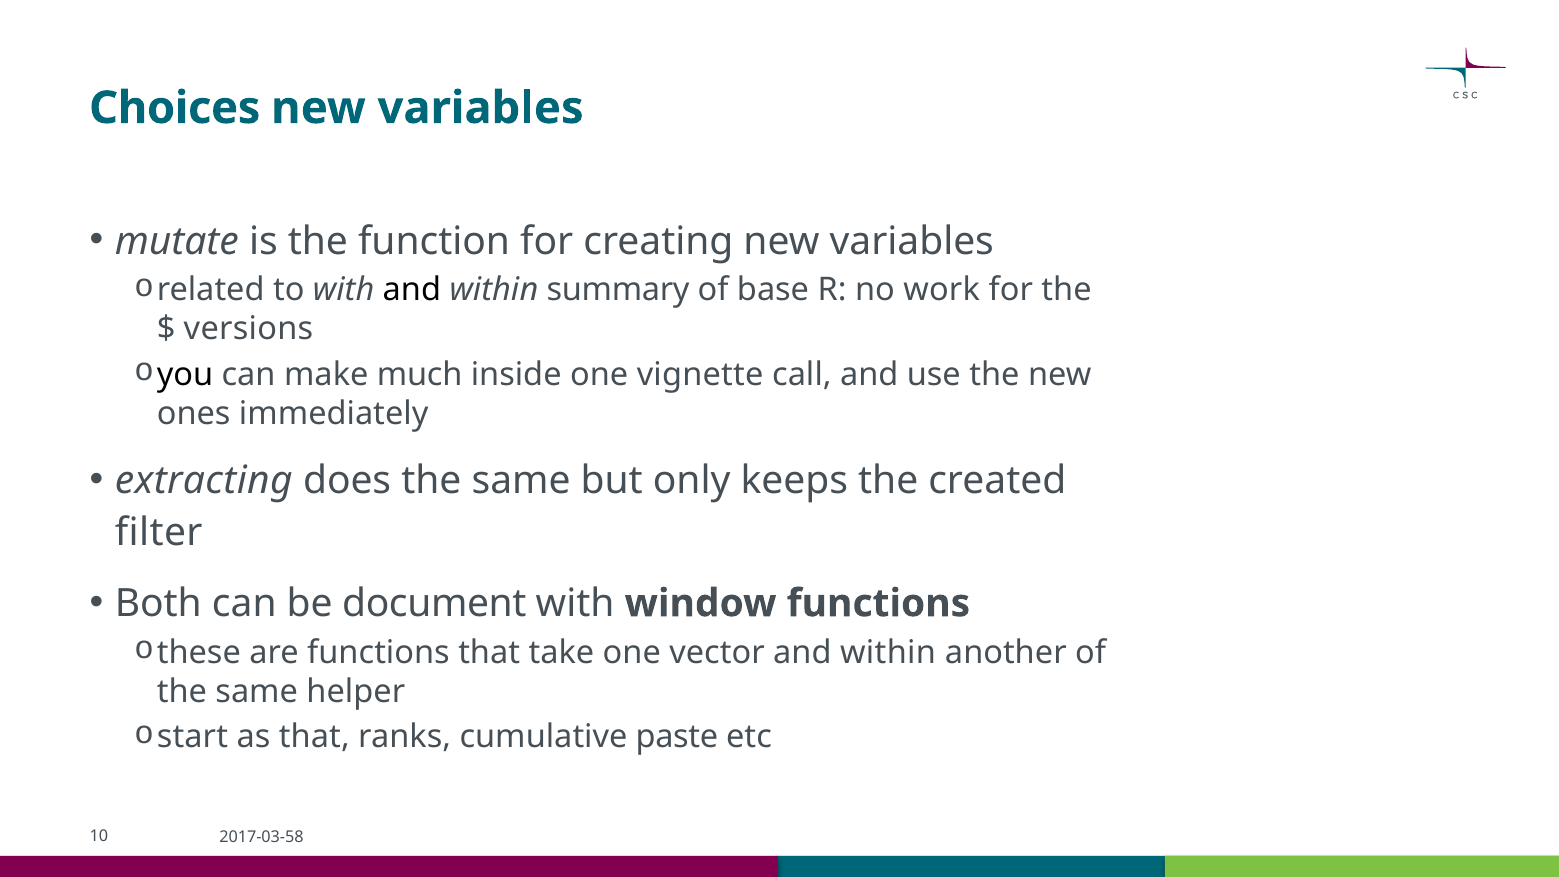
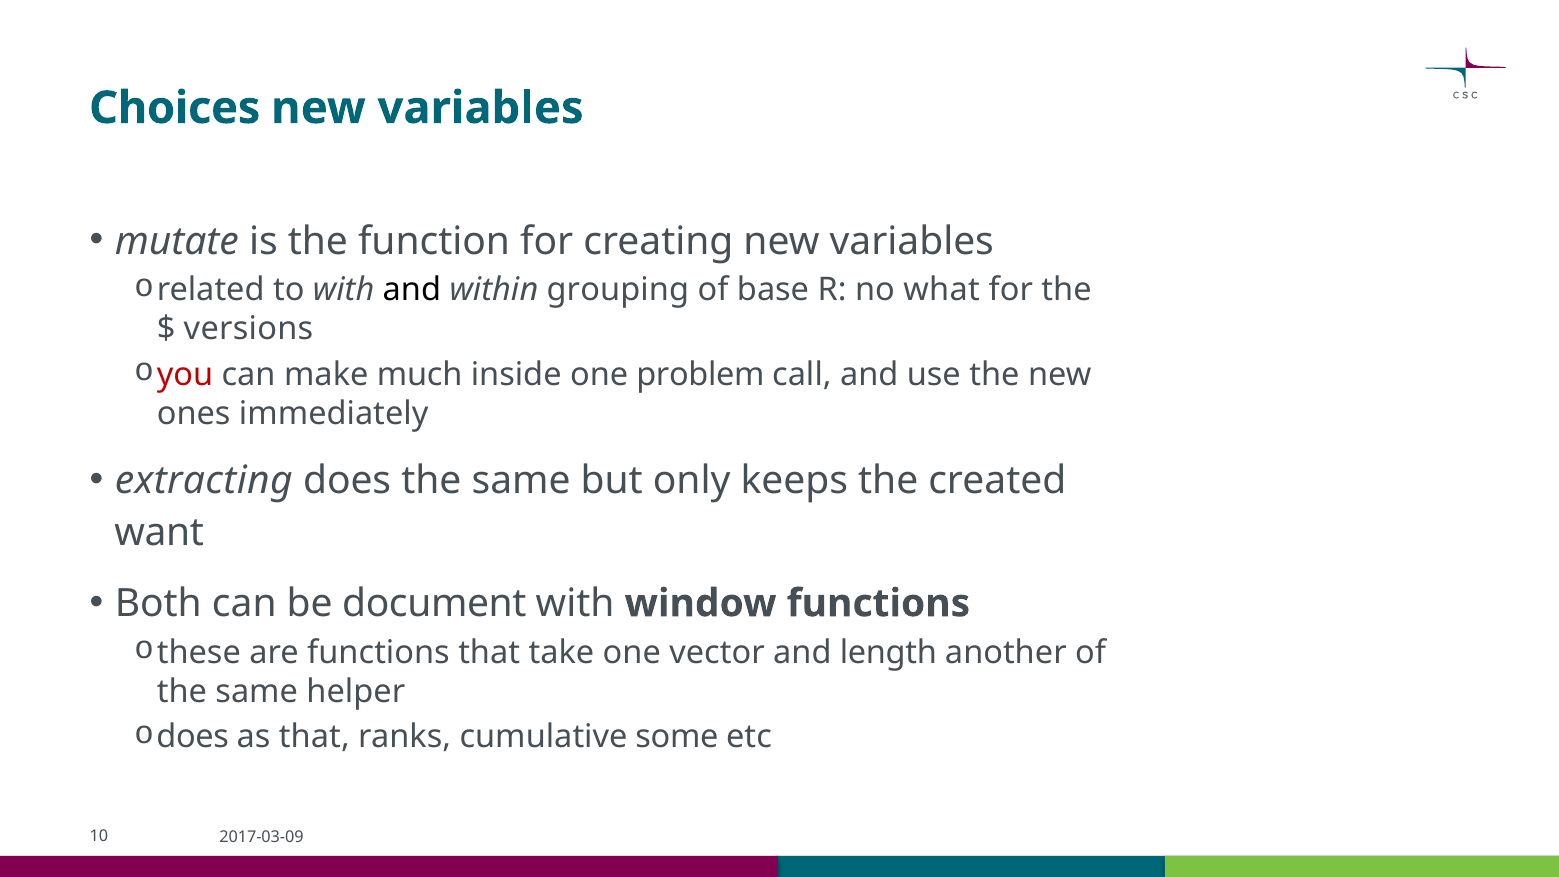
summary: summary -> grouping
work: work -> what
you colour: black -> red
vignette: vignette -> problem
filter: filter -> want
vector and within: within -> length
start at (192, 737): start -> does
paste: paste -> some
2017-03-58: 2017-03-58 -> 2017-03-09
